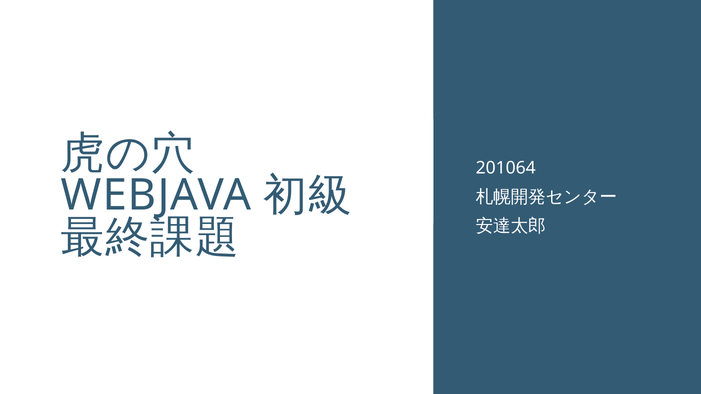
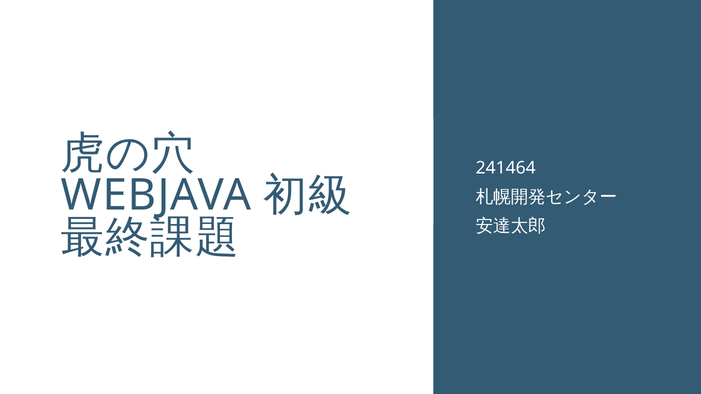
201064: 201064 -> 241464
